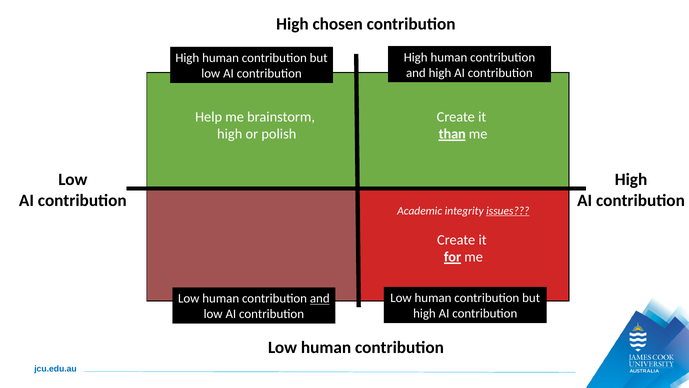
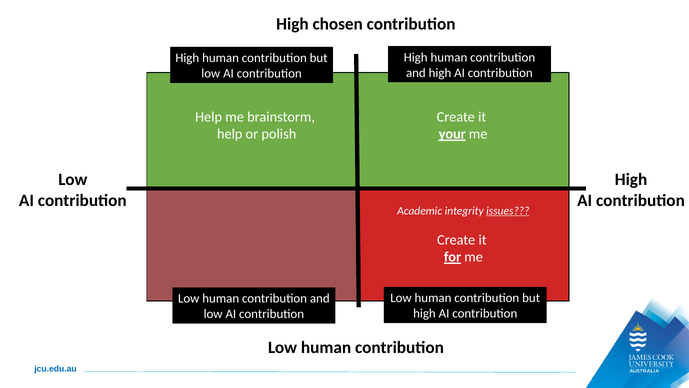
high at (230, 134): high -> help
than: than -> your
and at (320, 298) underline: present -> none
